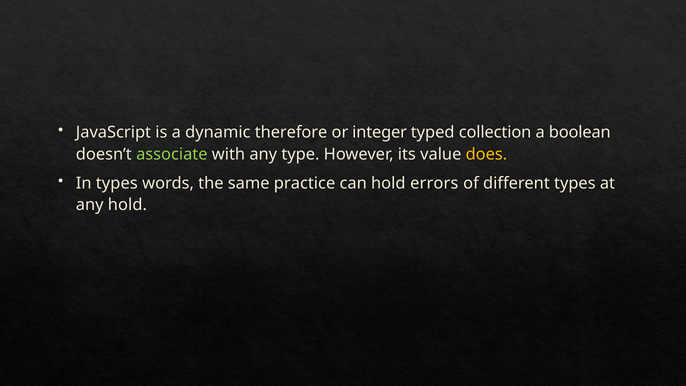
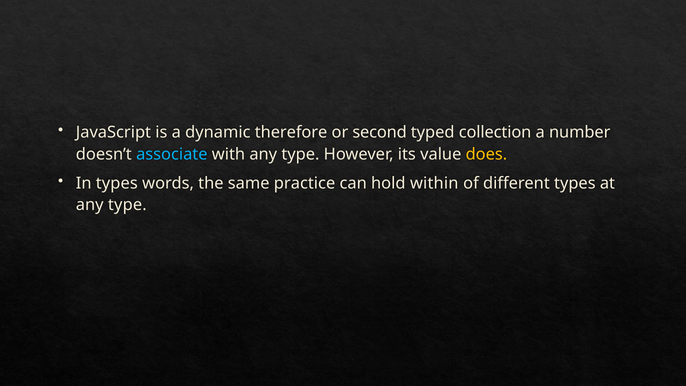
integer: integer -> second
boolean: boolean -> number
associate colour: light green -> light blue
errors: errors -> within
hold at (127, 205): hold -> type
